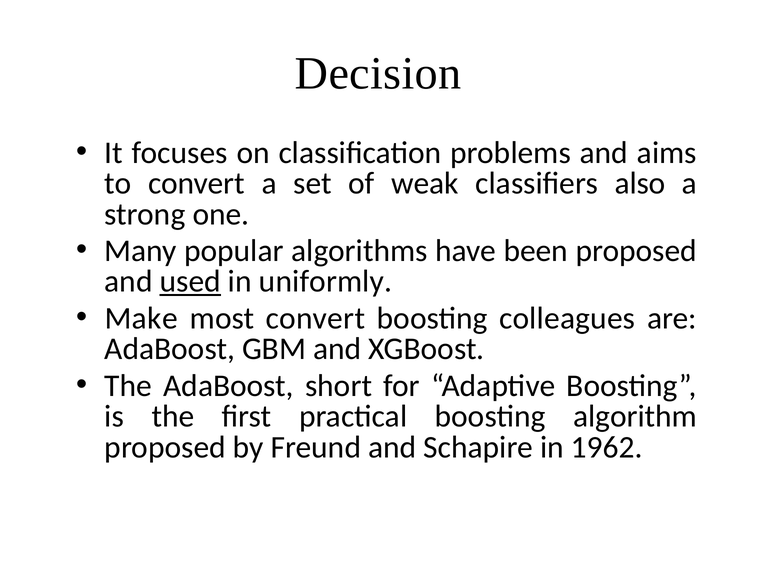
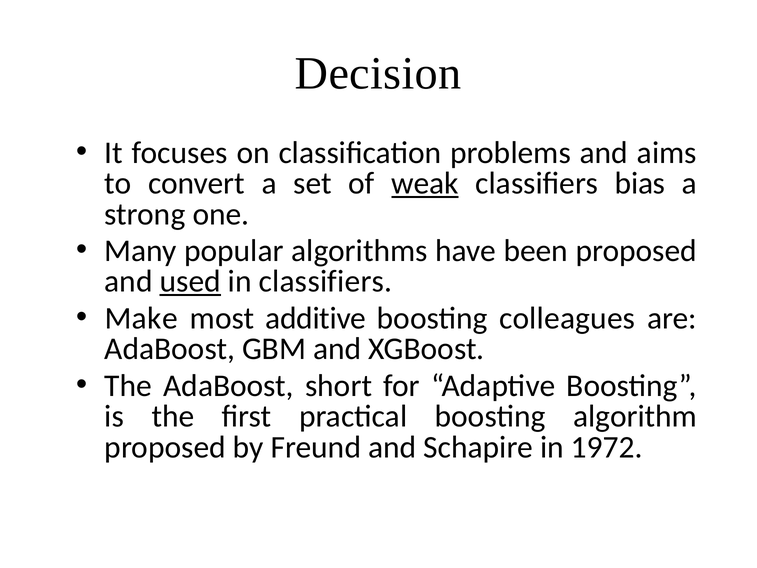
weak underline: none -> present
also: also -> bias
in uniformly: uniformly -> classifiers
most convert: convert -> additive
1962: 1962 -> 1972
